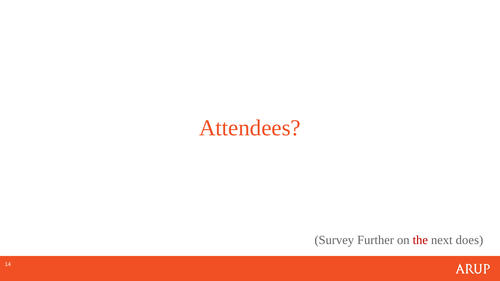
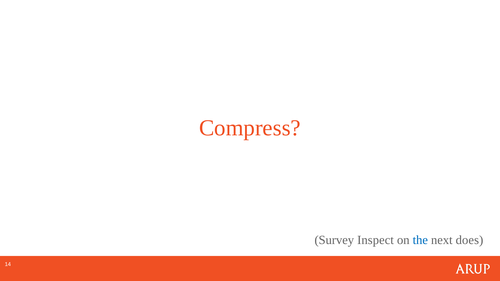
Attendees: Attendees -> Compress
Further: Further -> Inspect
the colour: red -> blue
